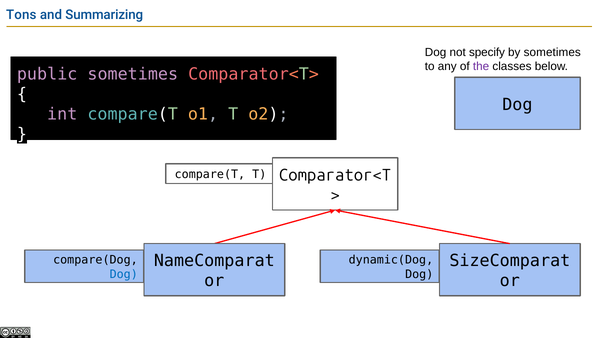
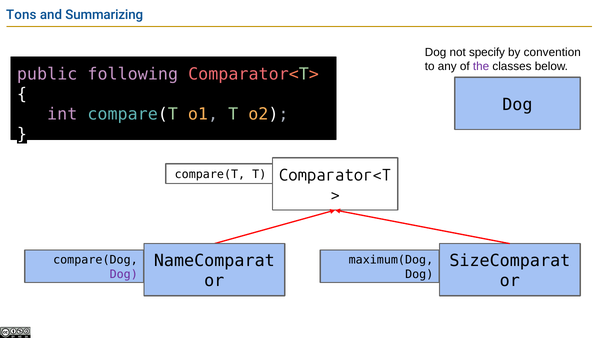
by sometimes: sometimes -> convention
public sometimes: sometimes -> following
dynamic(Dog: dynamic(Dog -> maximum(Dog
Dog at (124, 274) colour: blue -> purple
